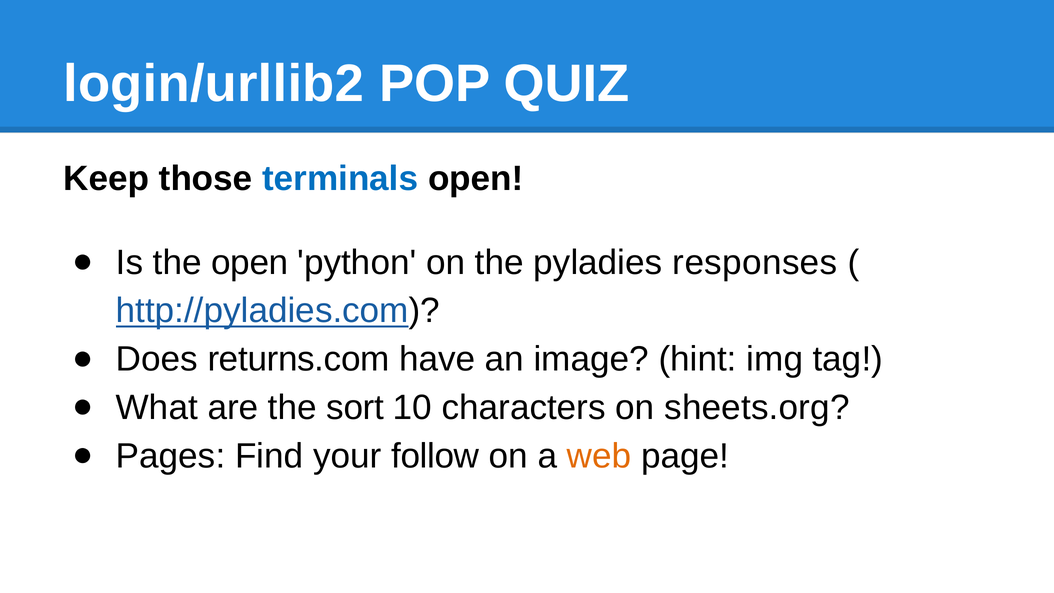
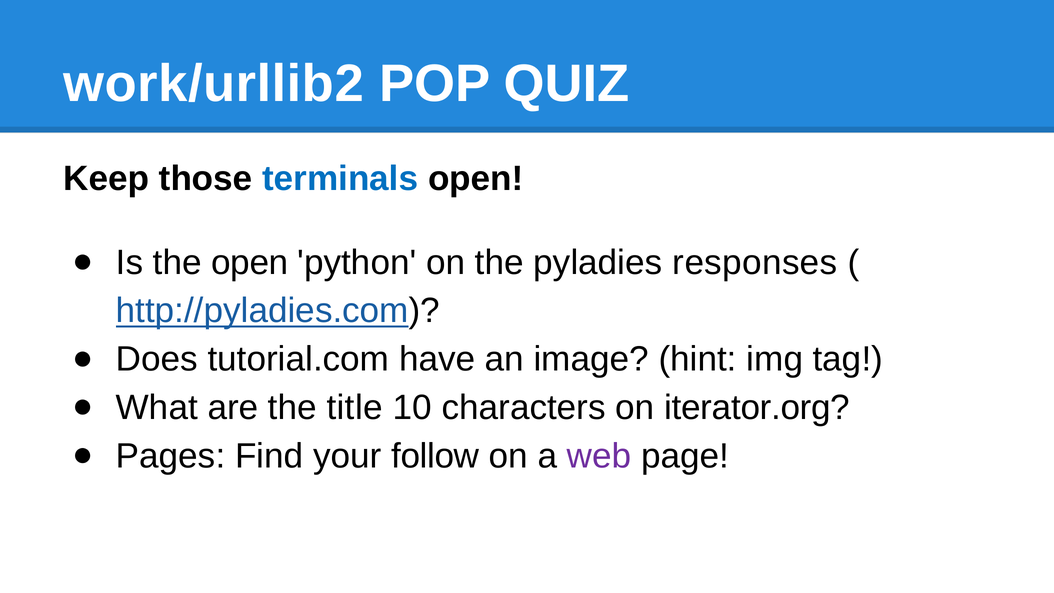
login/urllib2: login/urllib2 -> work/urllib2
returns.com: returns.com -> tutorial.com
sort: sort -> title
sheets.org: sheets.org -> iterator.org
web colour: orange -> purple
